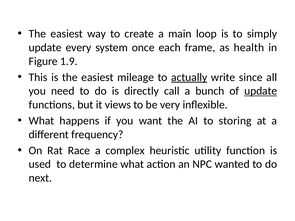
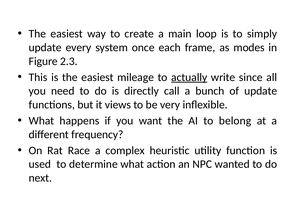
health: health -> modes
1.9: 1.9 -> 2.3
update at (261, 91) underline: present -> none
storing: storing -> belong
